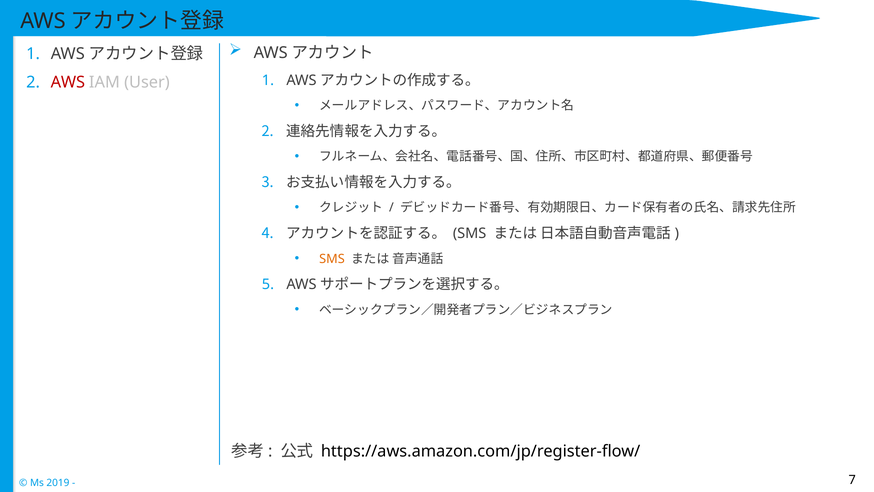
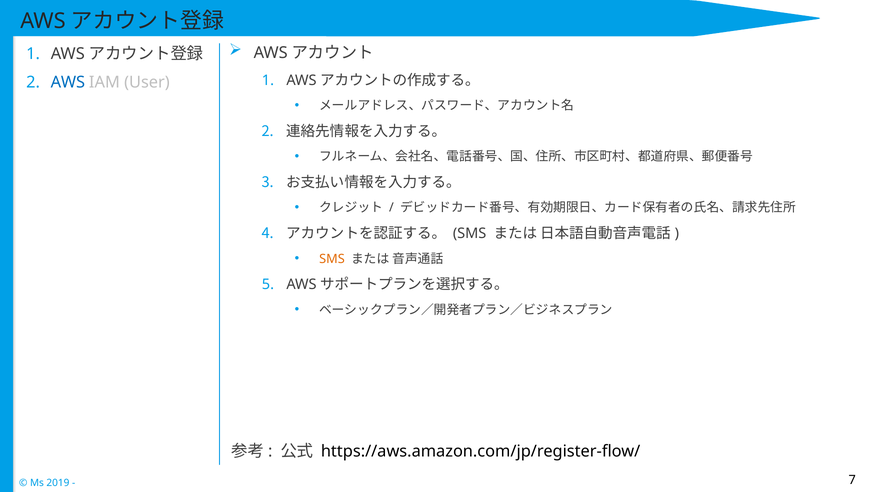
AWS at (68, 82) colour: red -> blue
